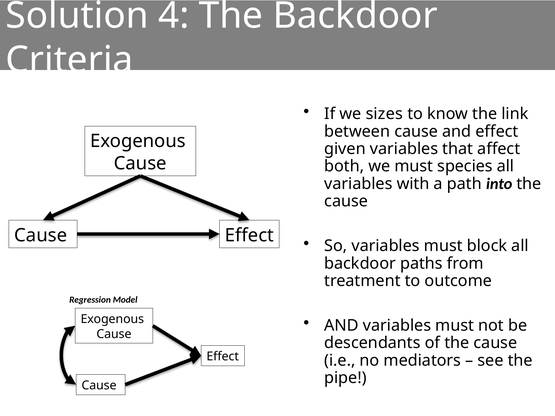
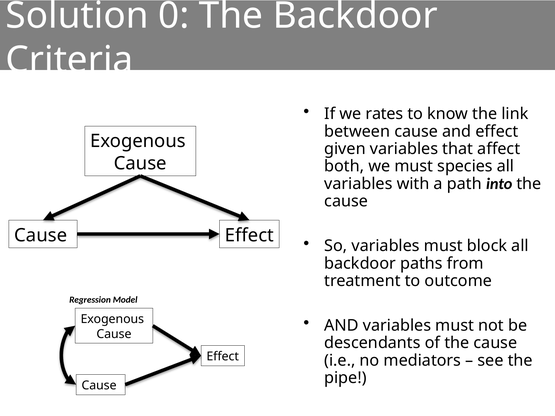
4: 4 -> 0
sizes: sizes -> rates
